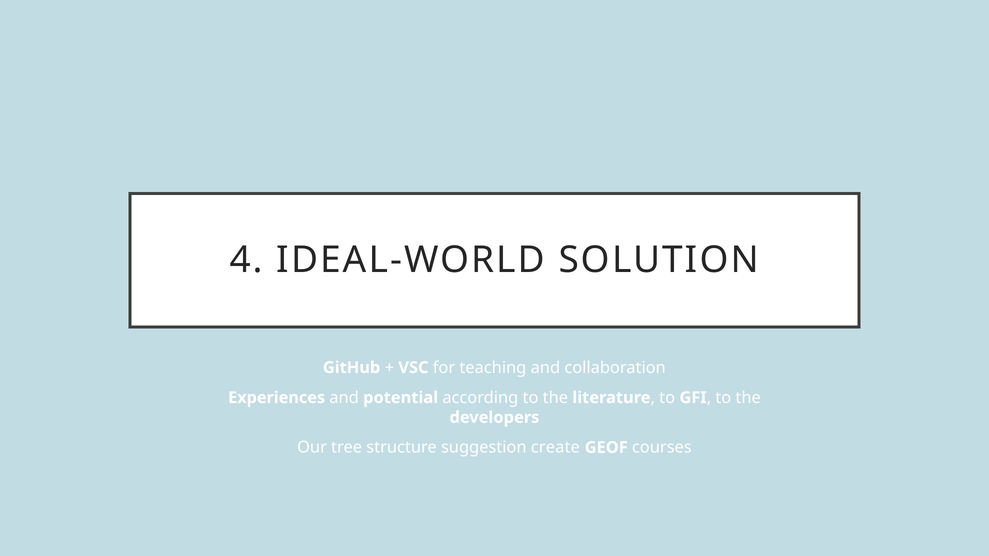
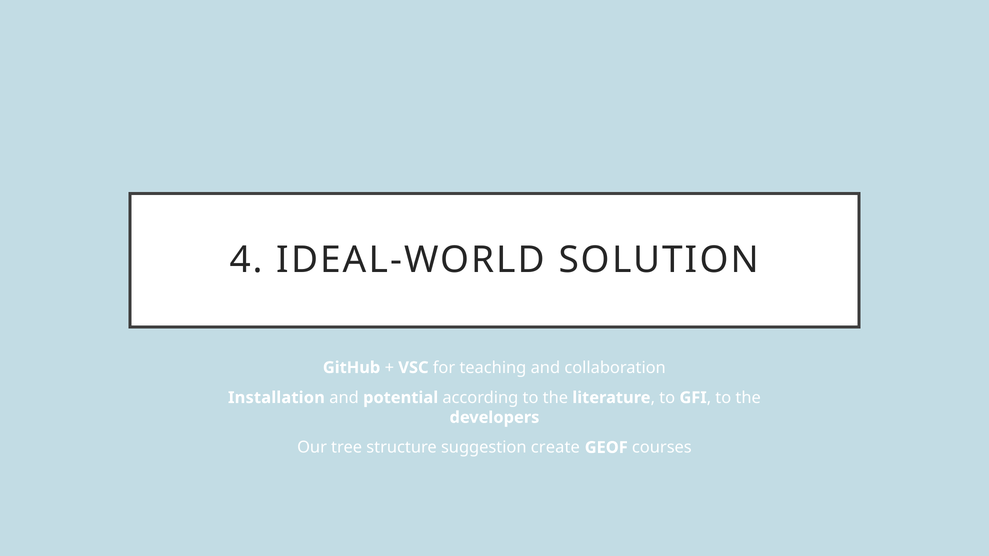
Experiences: Experiences -> Installation
